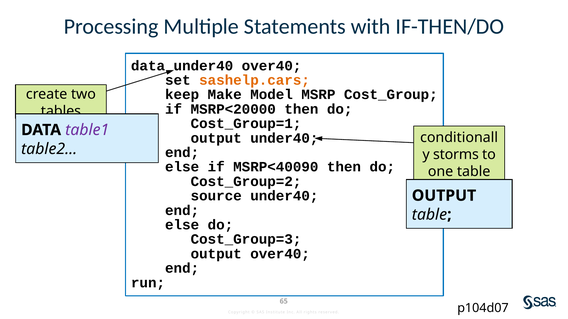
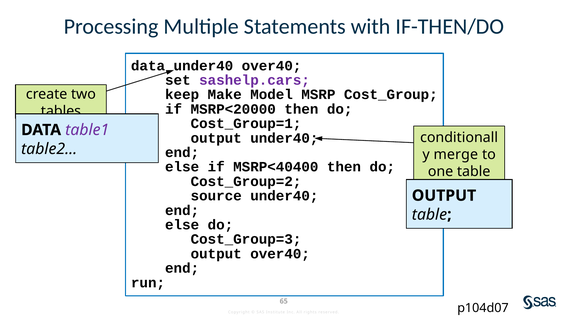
sashelp.cars colour: orange -> purple
storms: storms -> merge
MSRP<40090: MSRP<40090 -> MSRP<40400
